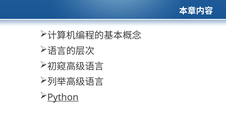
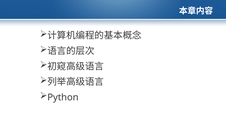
Python underline: present -> none
